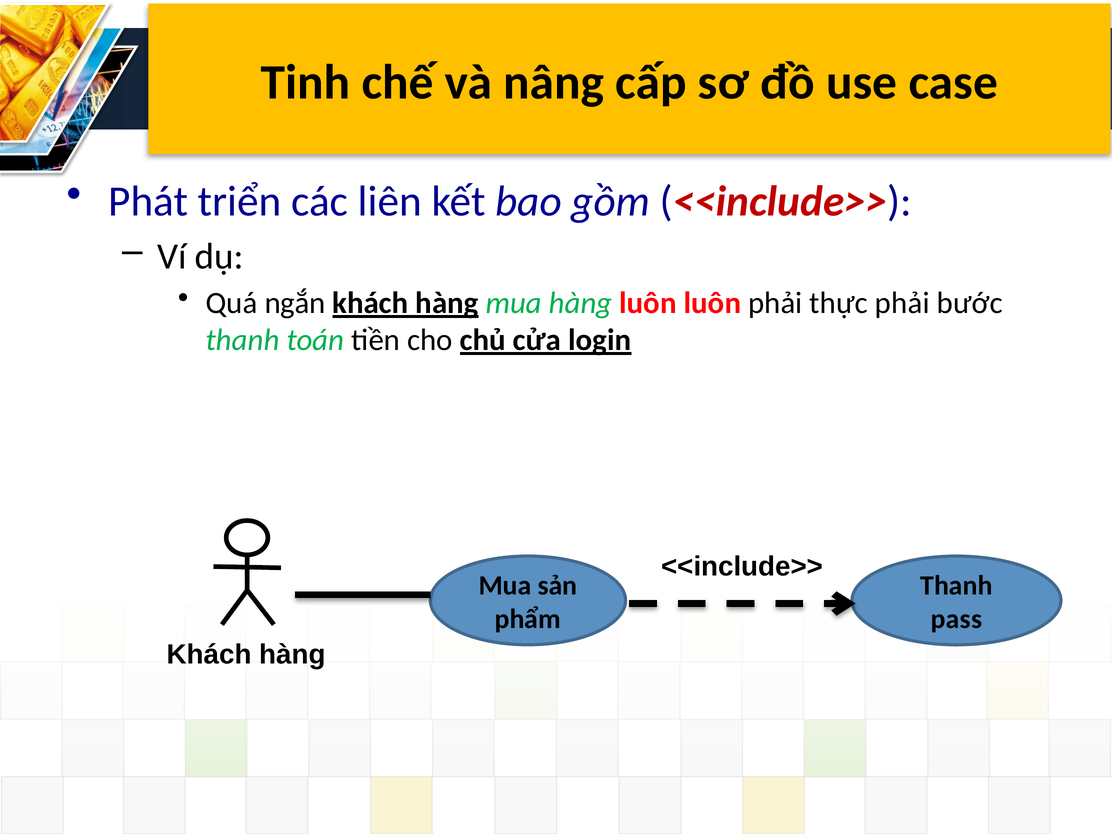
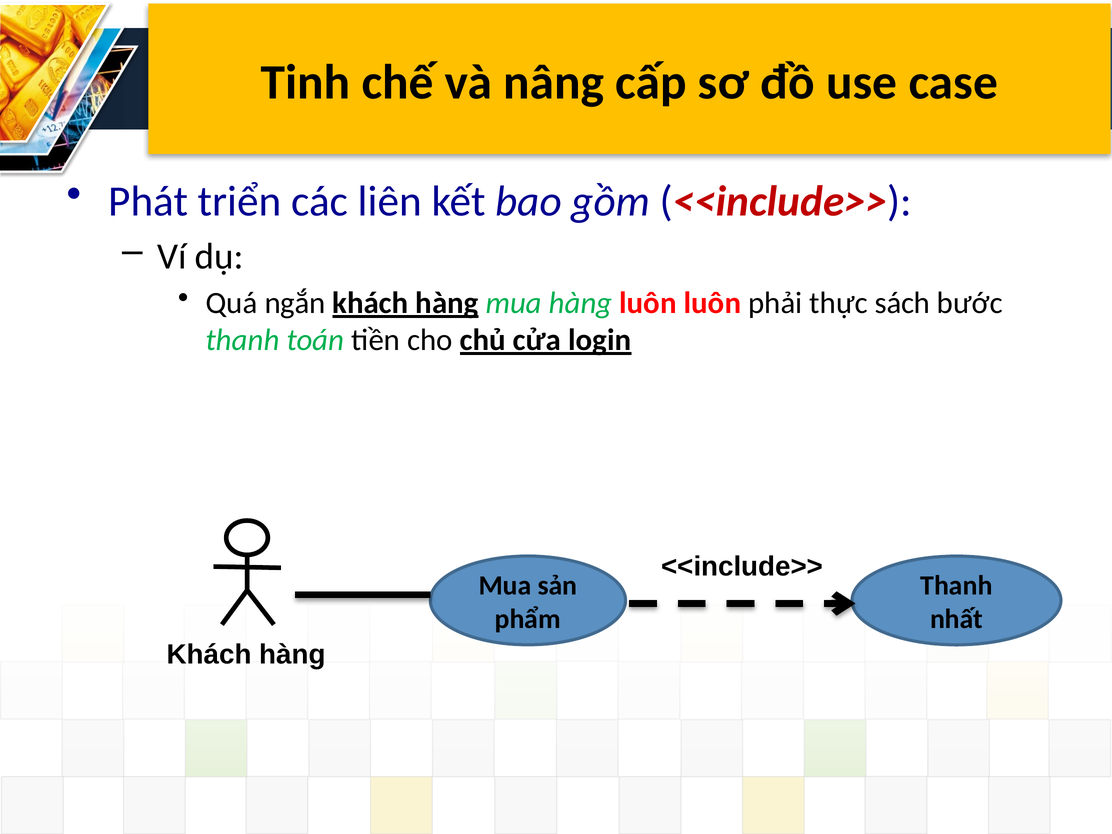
thực phải: phải -> sách
pass: pass -> nhất
